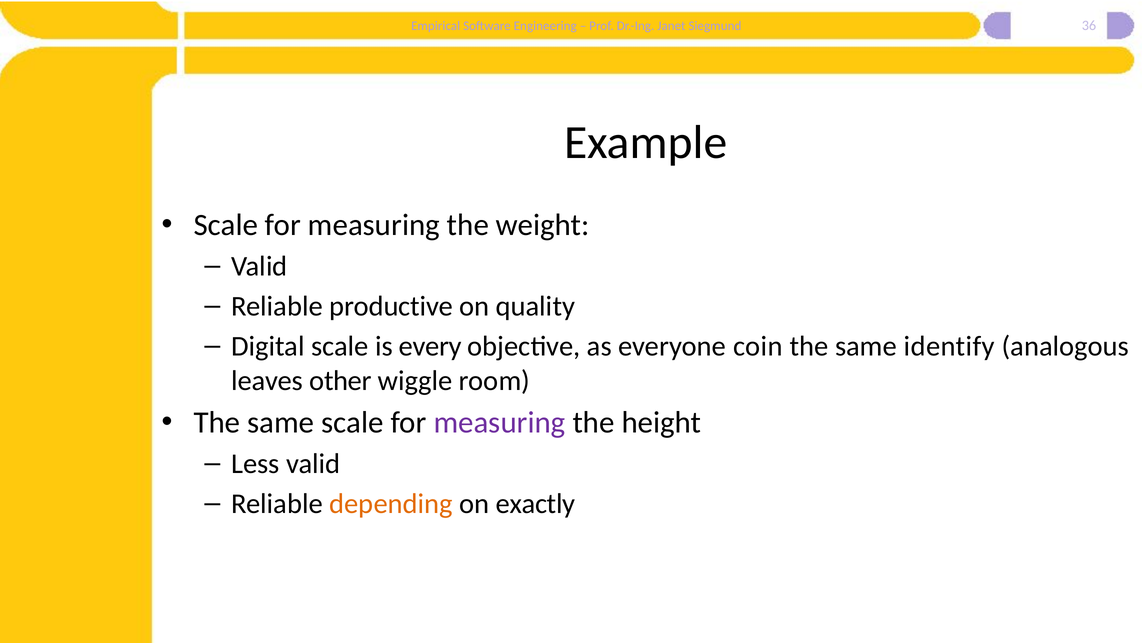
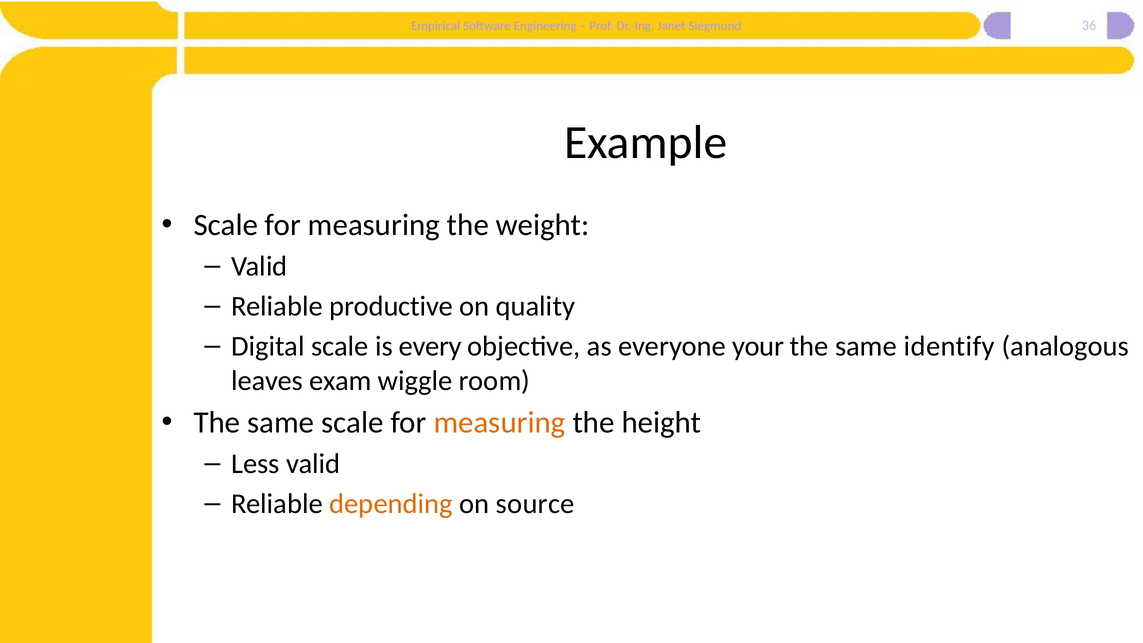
coin: coin -> your
other: other -> exam
measuring at (500, 423) colour: purple -> orange
exactly: exactly -> source
